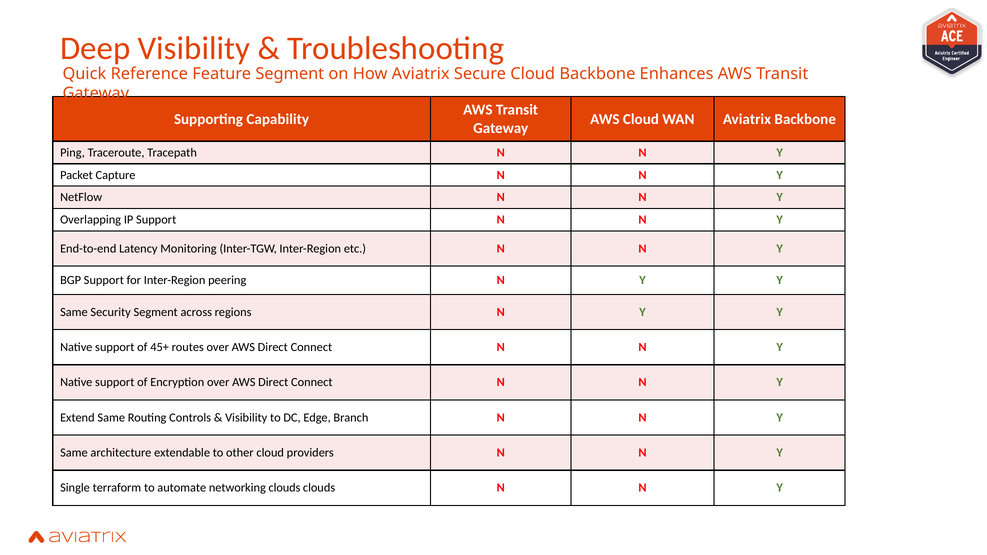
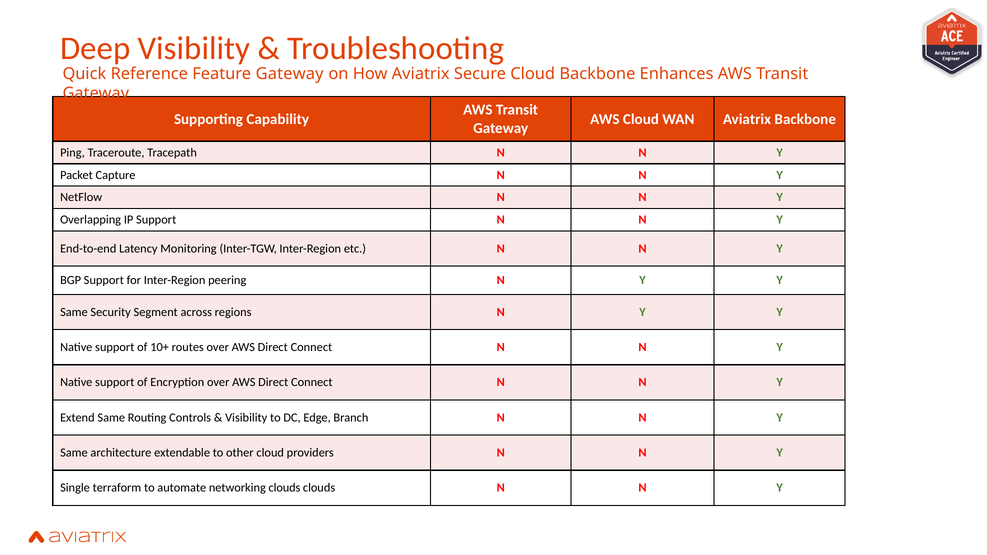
Feature Segment: Segment -> Gateway
45+: 45+ -> 10+
